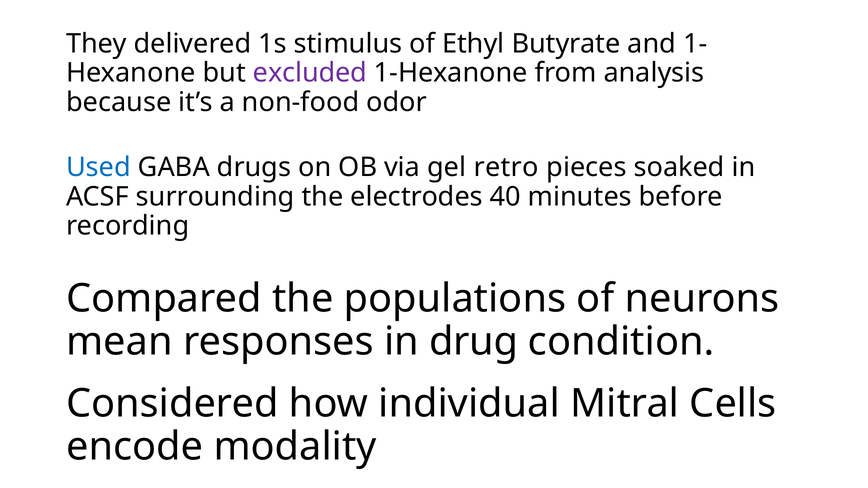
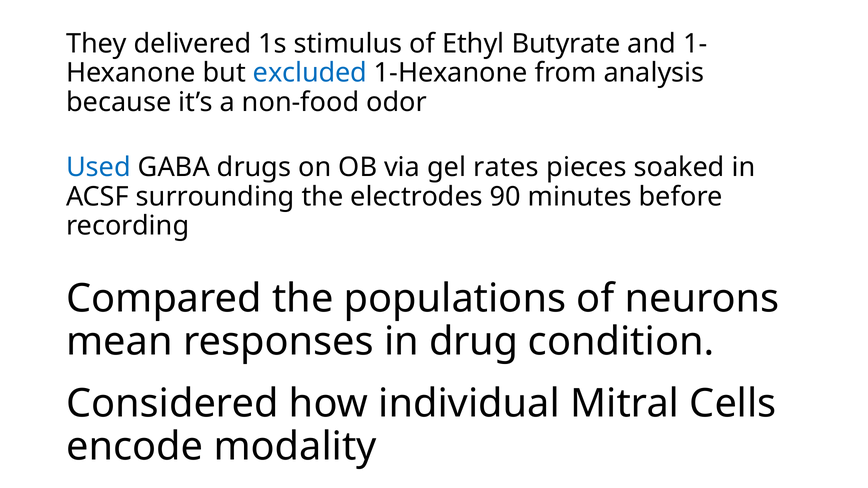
excluded colour: purple -> blue
retro: retro -> rates
40: 40 -> 90
